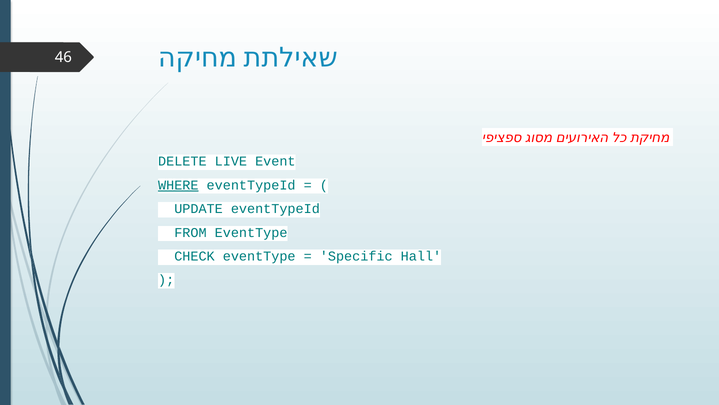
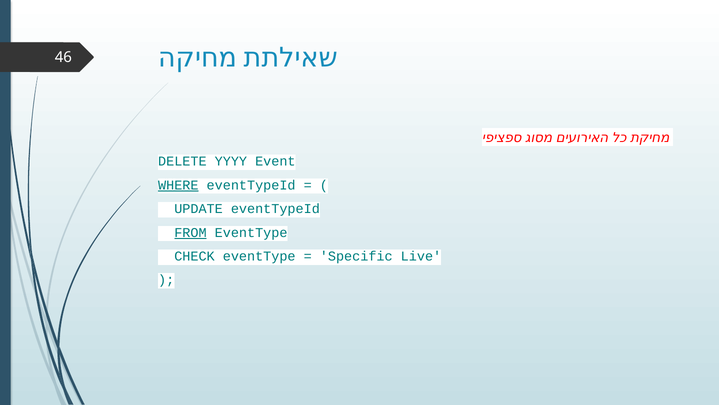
LIVE: LIVE -> YYYY
FROM underline: none -> present
Hall: Hall -> Live
